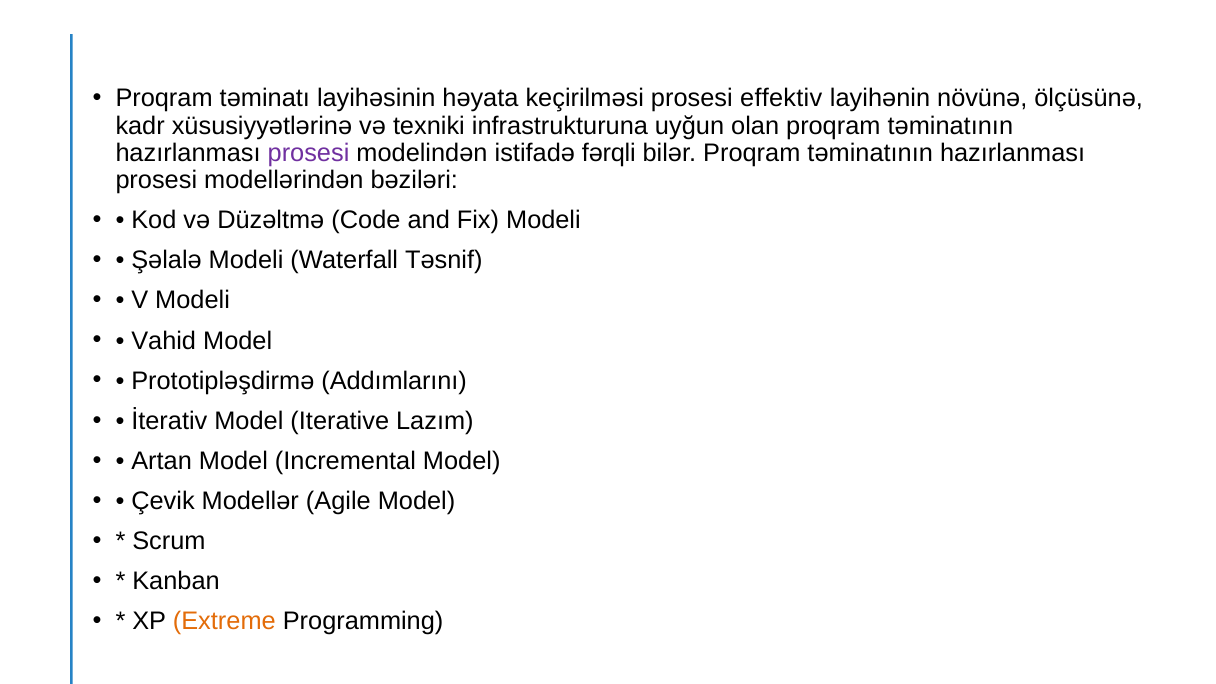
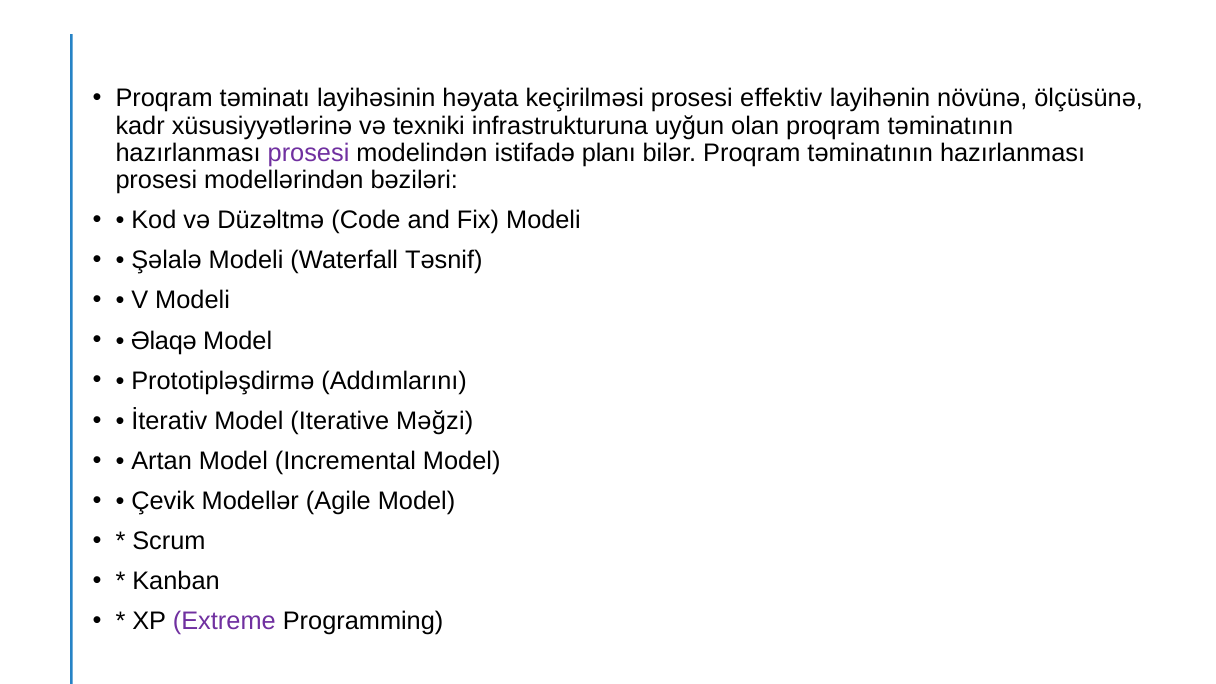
fərqli: fərqli -> planı
Vahid: Vahid -> Əlaqə
Lazım: Lazım -> Məğzi
Extreme colour: orange -> purple
